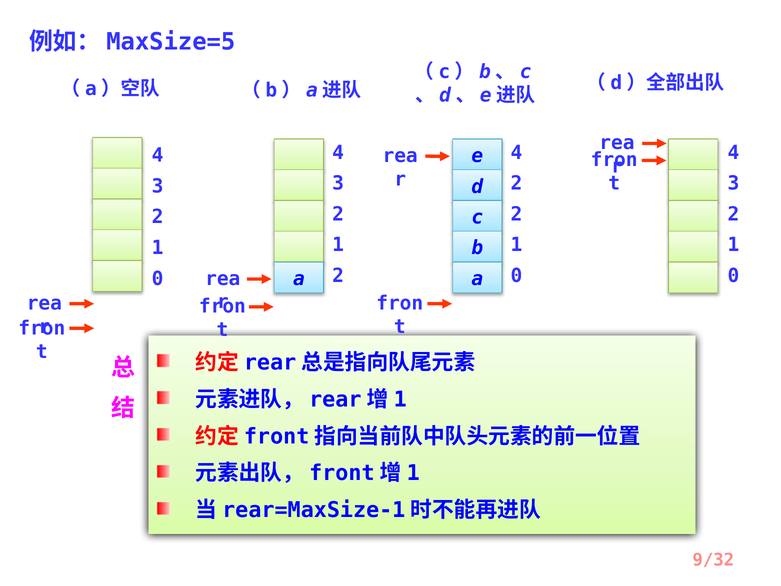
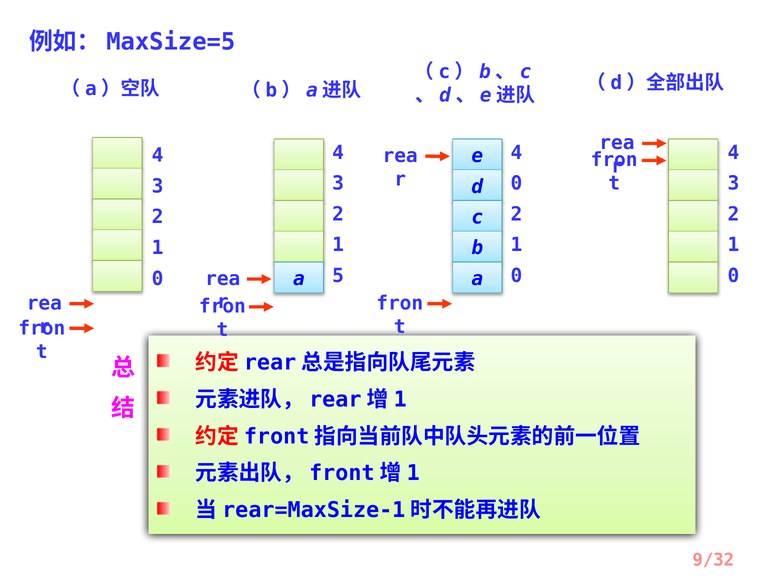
d 2: 2 -> 0
a 2: 2 -> 5
